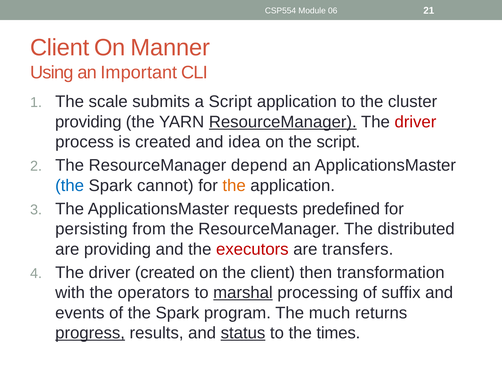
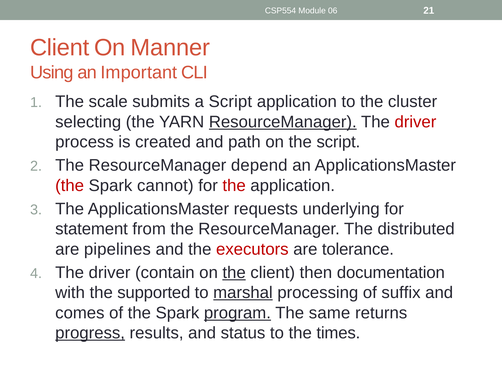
providing at (88, 122): providing -> selecting
idea: idea -> path
the at (70, 185) colour: blue -> red
the at (234, 185) colour: orange -> red
predefined: predefined -> underlying
persisting: persisting -> statement
are providing: providing -> pipelines
transfers: transfers -> tolerance
driver created: created -> contain
the at (234, 272) underline: none -> present
transformation: transformation -> documentation
operators: operators -> supported
events: events -> comes
program underline: none -> present
much: much -> same
status underline: present -> none
